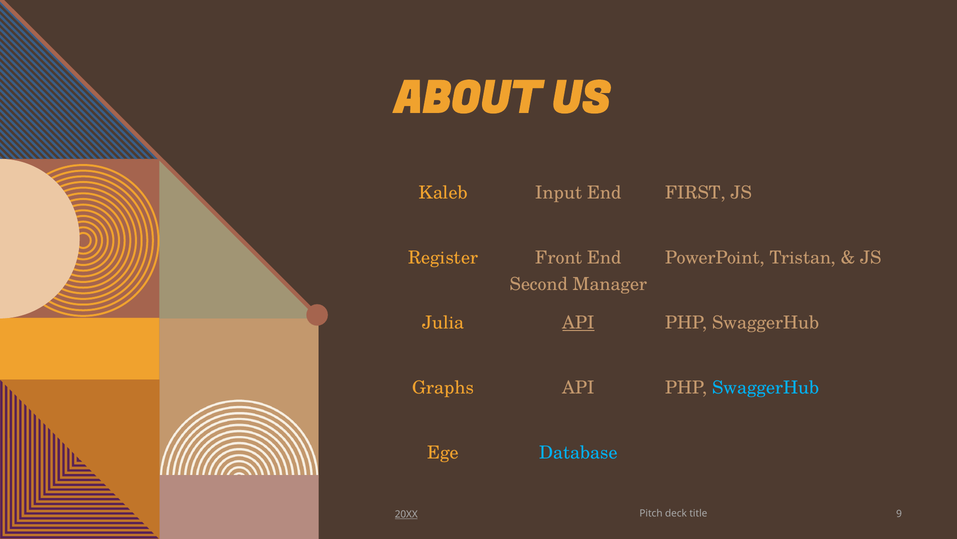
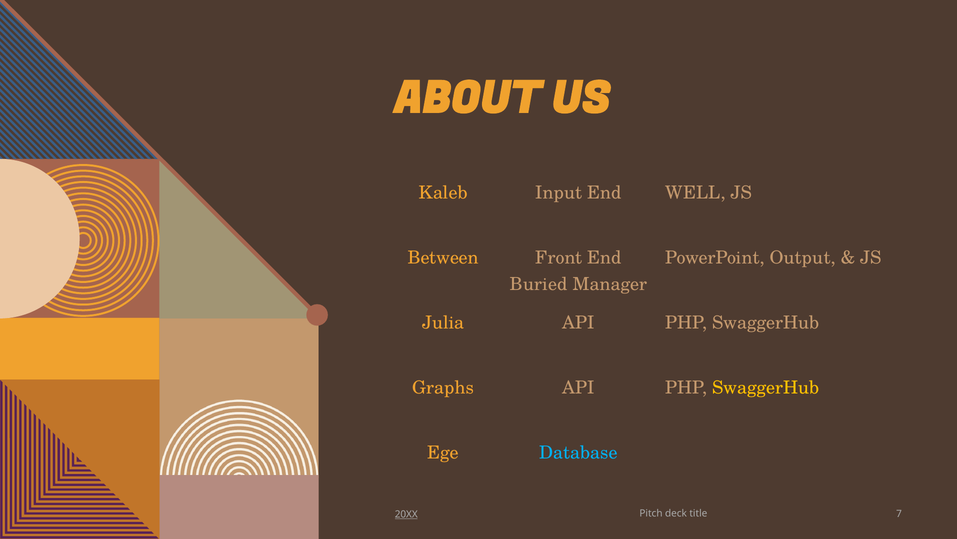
FIRST: FIRST -> WELL
Register: Register -> Between
Tristan: Tristan -> Output
Second: Second -> Buried
API at (579, 322) underline: present -> none
SwaggerHub at (766, 387) colour: light blue -> yellow
9: 9 -> 7
